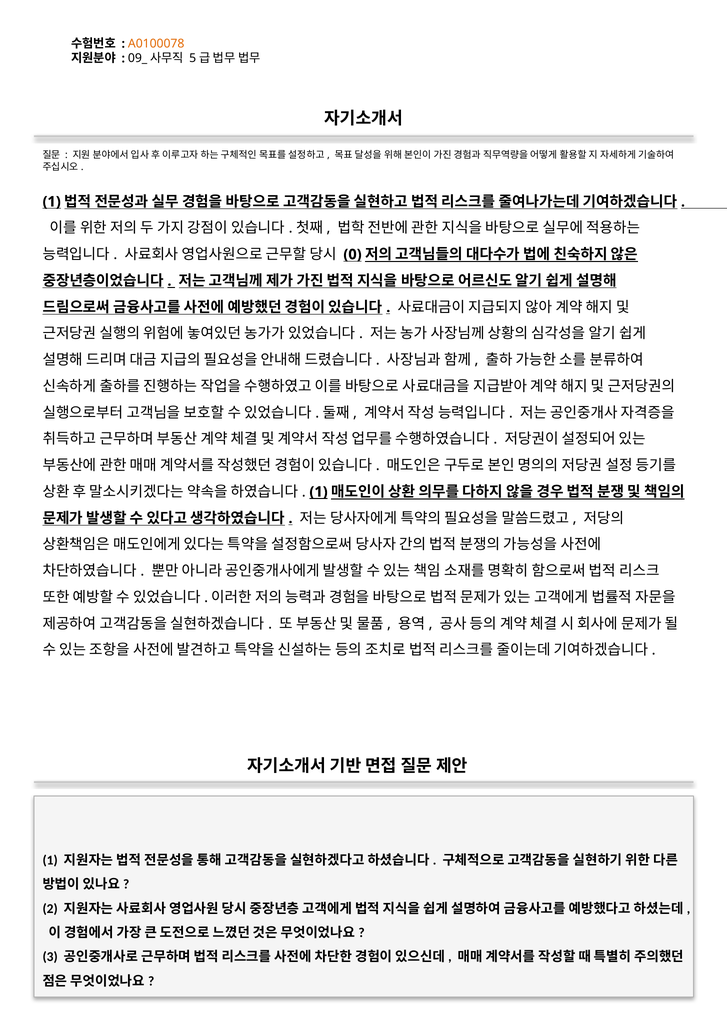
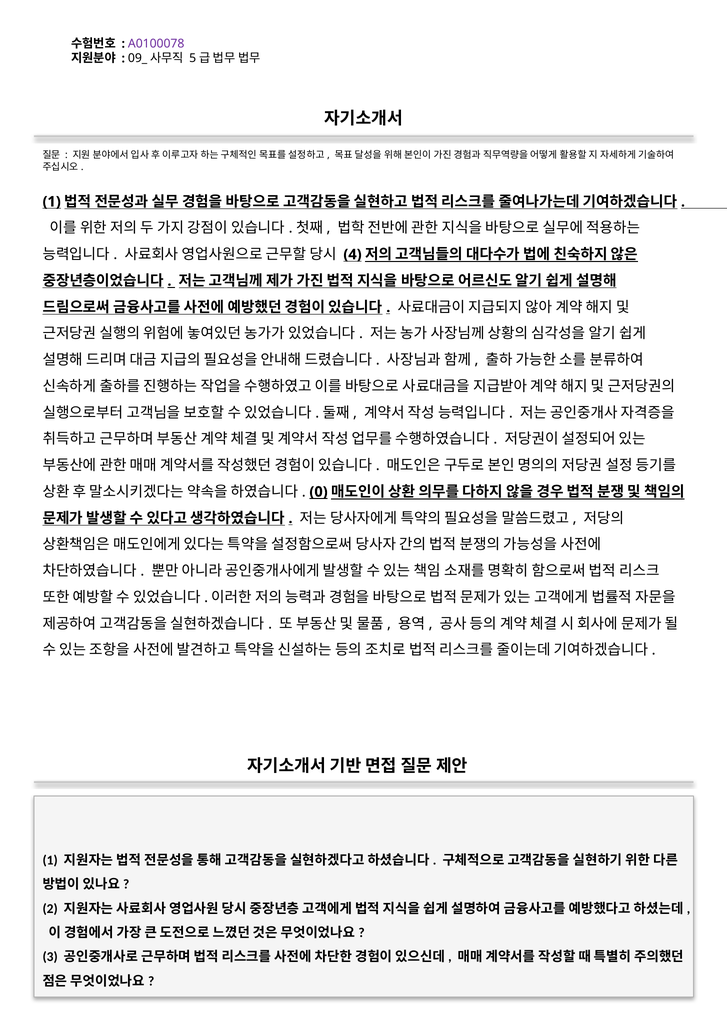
A0100078 colour: orange -> purple
0: 0 -> 4
1 at (319, 492): 1 -> 0
